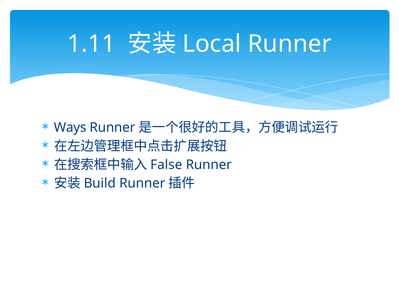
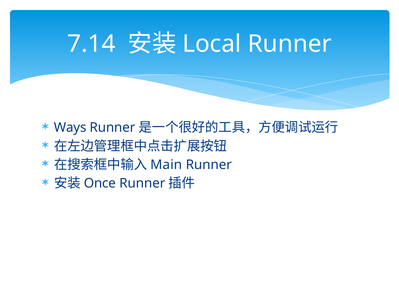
1.11: 1.11 -> 7.14
False: False -> Main
Build: Build -> Once
